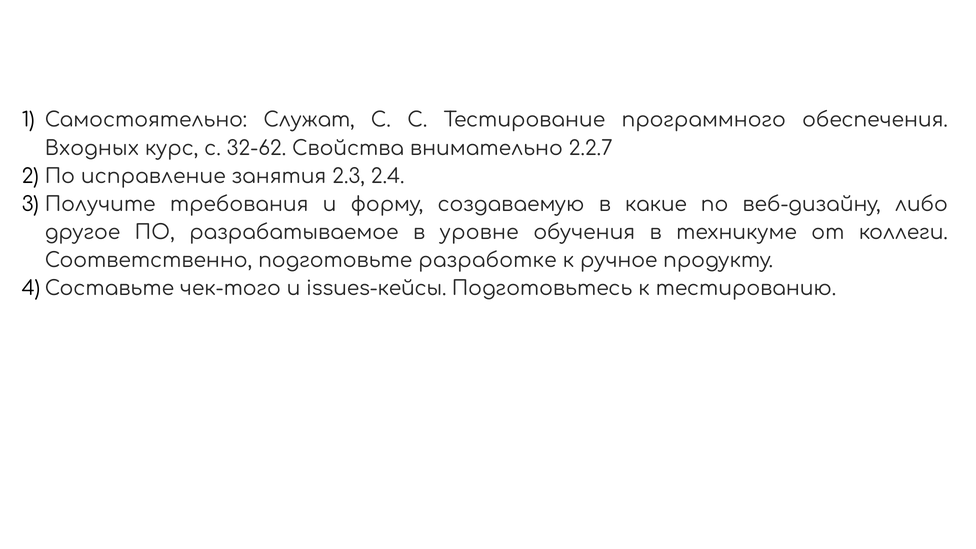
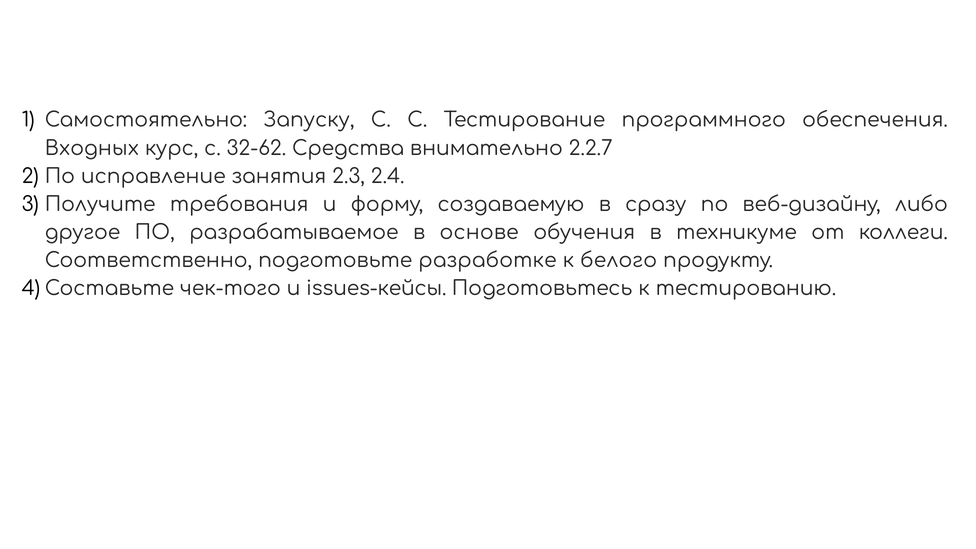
Служат: Служат -> Запуску
Свойства: Свойства -> Средства
какие: какие -> сразу
уровне: уровне -> основе
ручное: ручное -> белого
